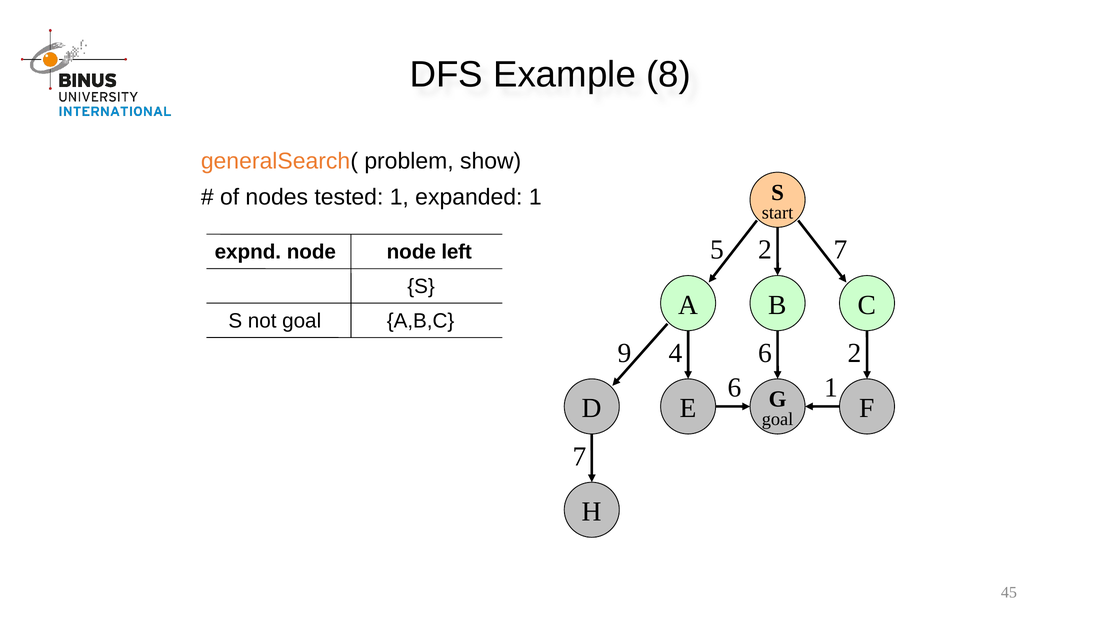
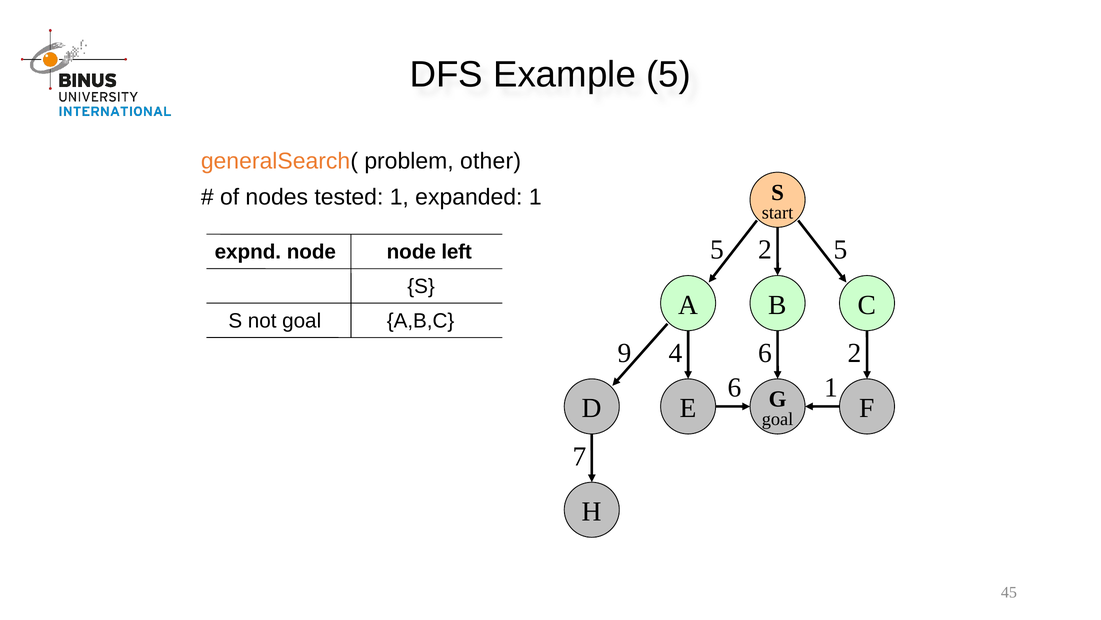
Example 8: 8 -> 5
show: show -> other
5 2 7: 7 -> 5
